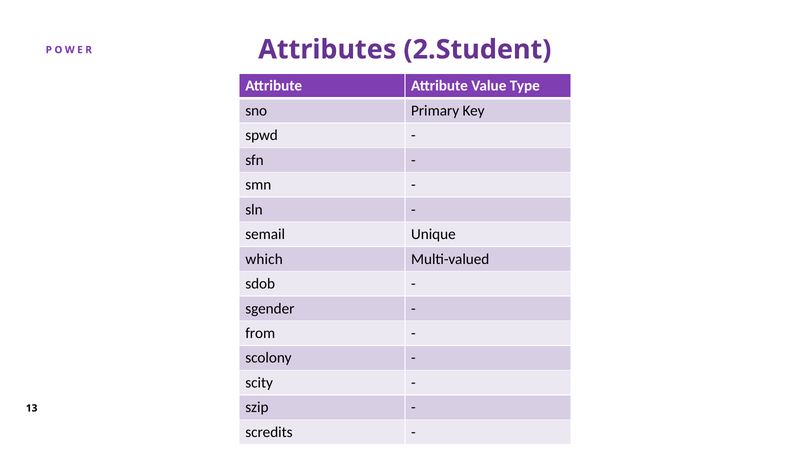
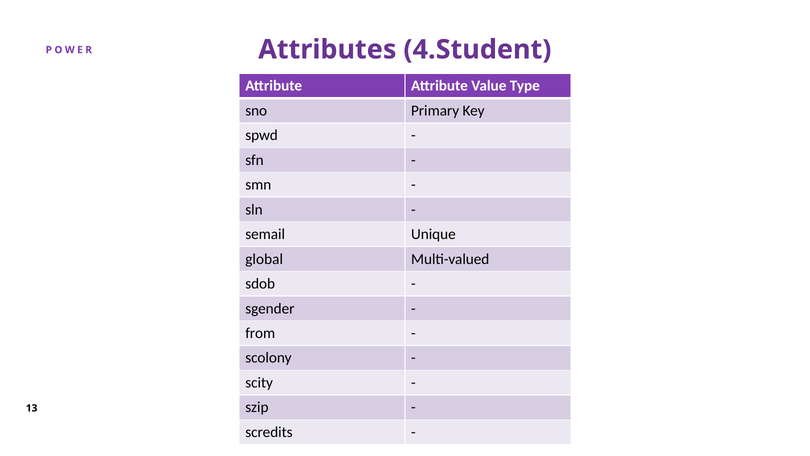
2.Student: 2.Student -> 4.Student
which: which -> global
